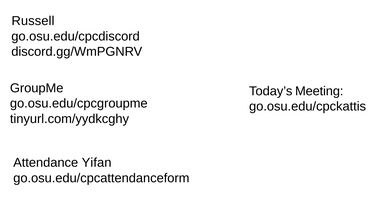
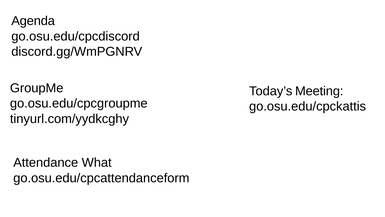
Russell: Russell -> Agenda
Yifan: Yifan -> What
